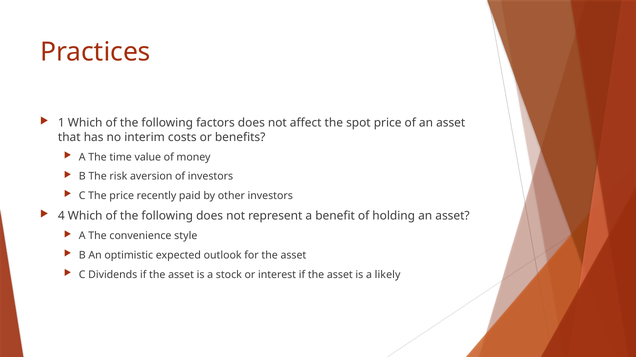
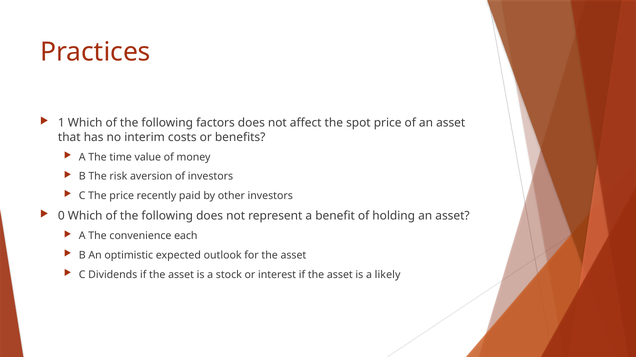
4: 4 -> 0
style: style -> each
